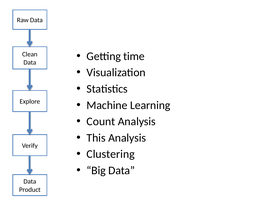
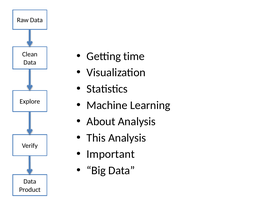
Count: Count -> About
Clustering: Clustering -> Important
